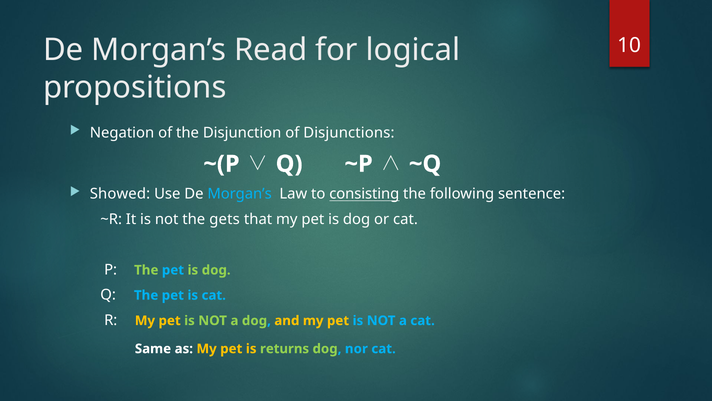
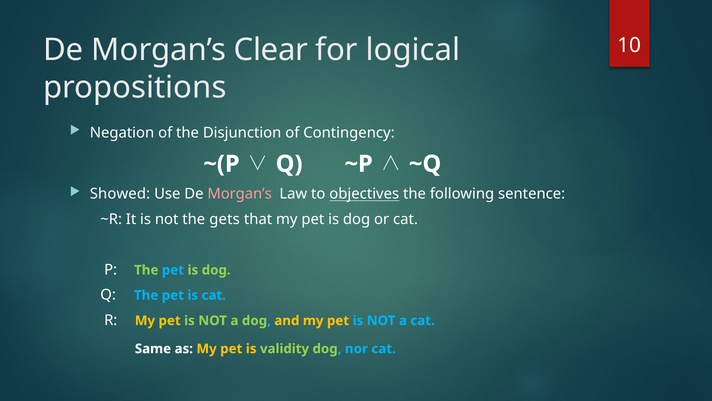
Read: Read -> Clear
Disjunctions: Disjunctions -> Contingency
Morgan’s at (240, 194) colour: light blue -> pink
consisting: consisting -> objectives
returns: returns -> validity
